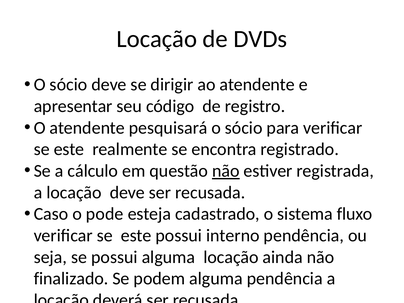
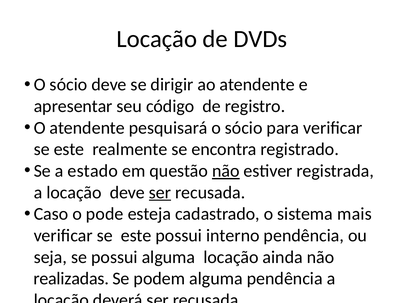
cálculo: cálculo -> estado
ser at (160, 192) underline: none -> present
fluxo: fluxo -> mais
finalizado: finalizado -> realizadas
